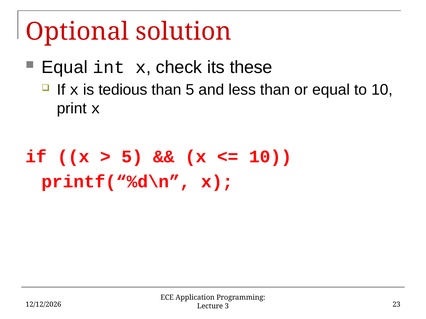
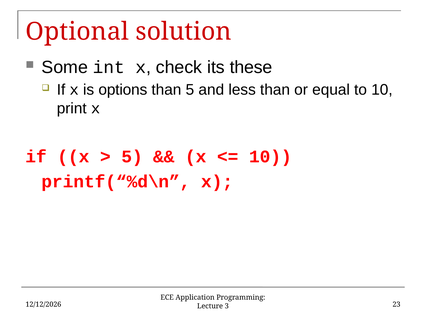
Equal at (65, 67): Equal -> Some
tedious: tedious -> options
